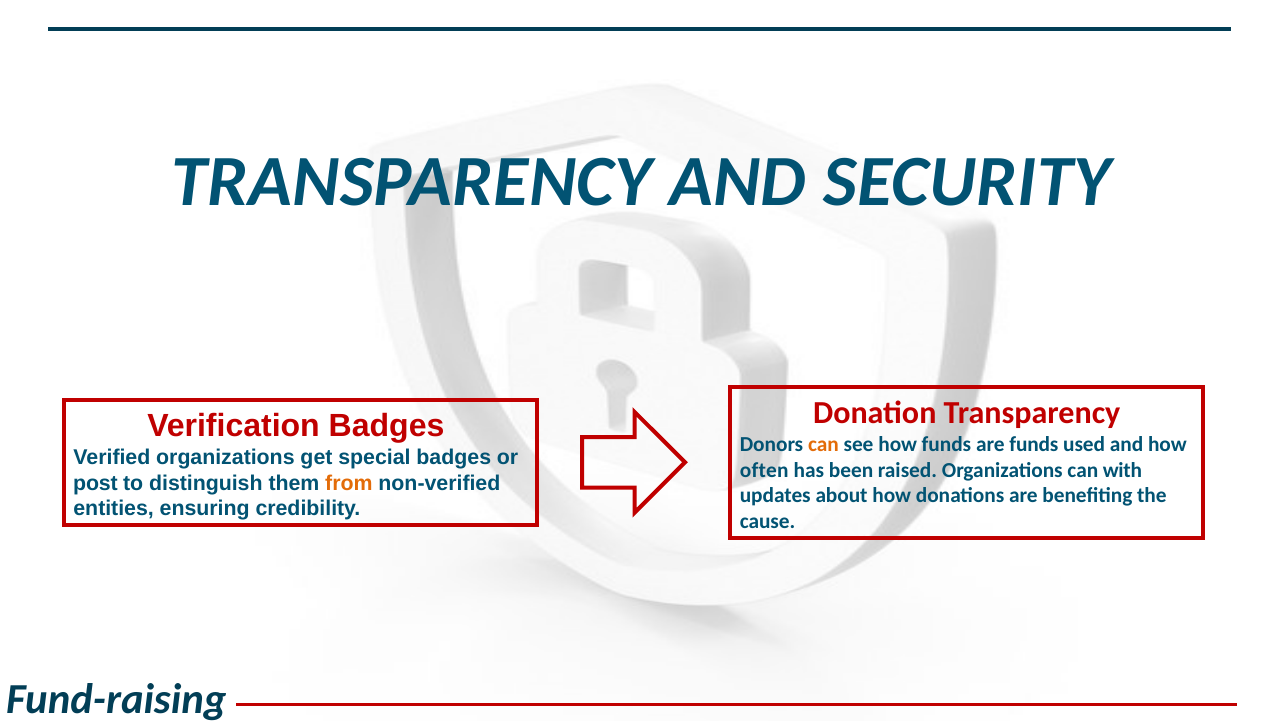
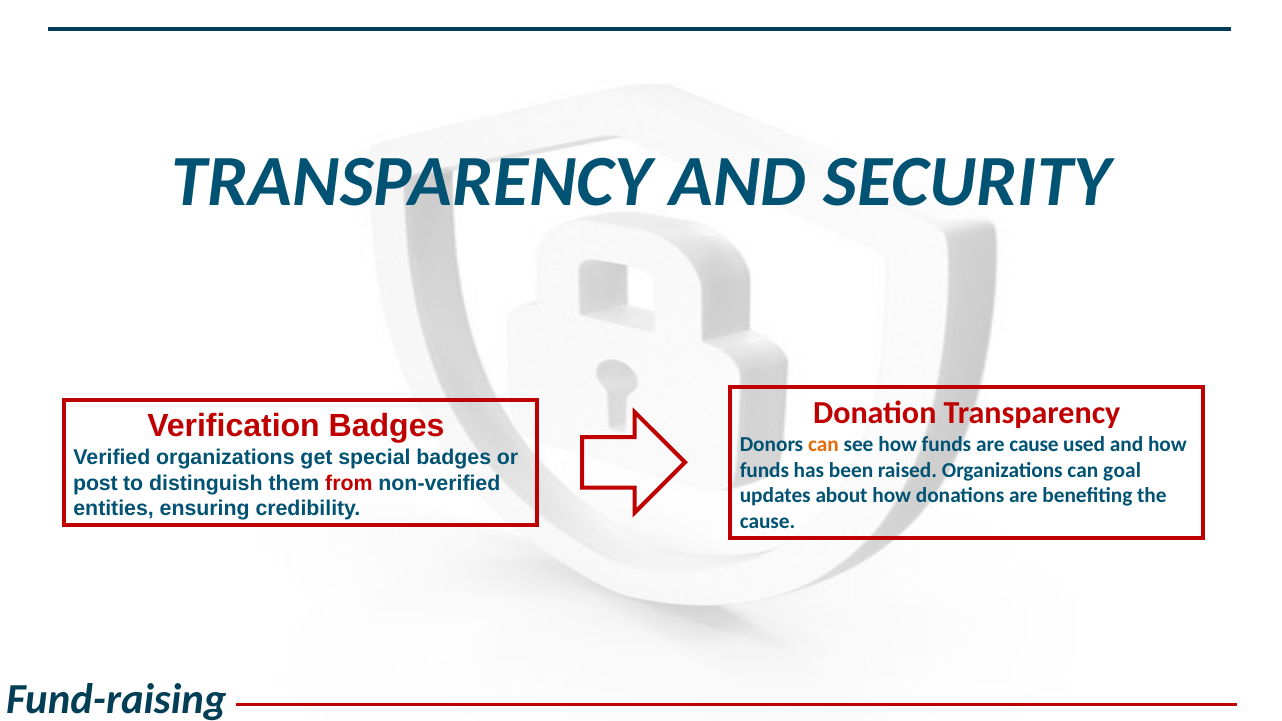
are funds: funds -> cause
often at (764, 470): often -> funds
with: with -> goal
from colour: orange -> red
